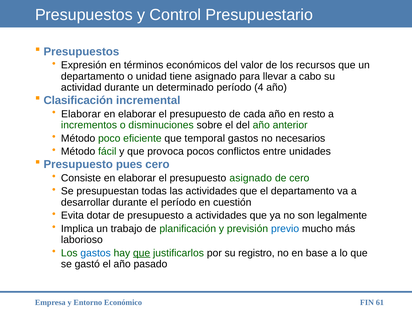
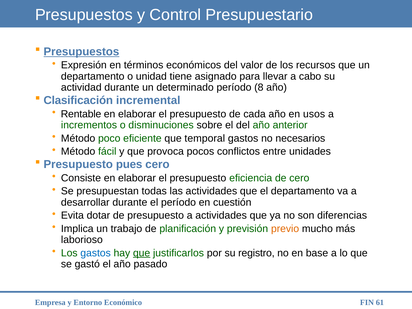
Presupuestos at (81, 52) underline: none -> present
4: 4 -> 8
Elaborar at (81, 114): Elaborar -> Rentable
resto: resto -> usos
presupuesto asignado: asignado -> eficiencia
legalmente: legalmente -> diferencias
previo colour: blue -> orange
